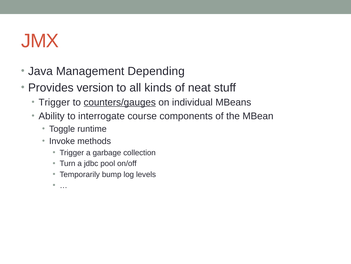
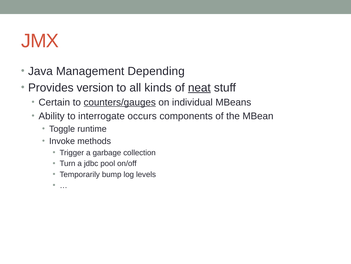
neat underline: none -> present
Trigger at (54, 102): Trigger -> Certain
course: course -> occurs
